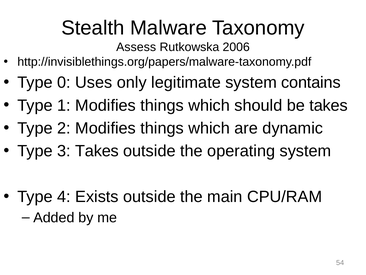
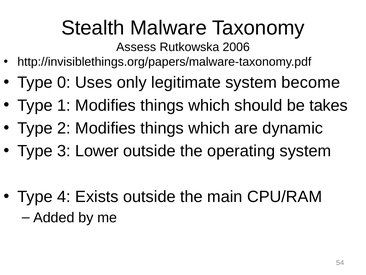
contains: contains -> become
3 Takes: Takes -> Lower
